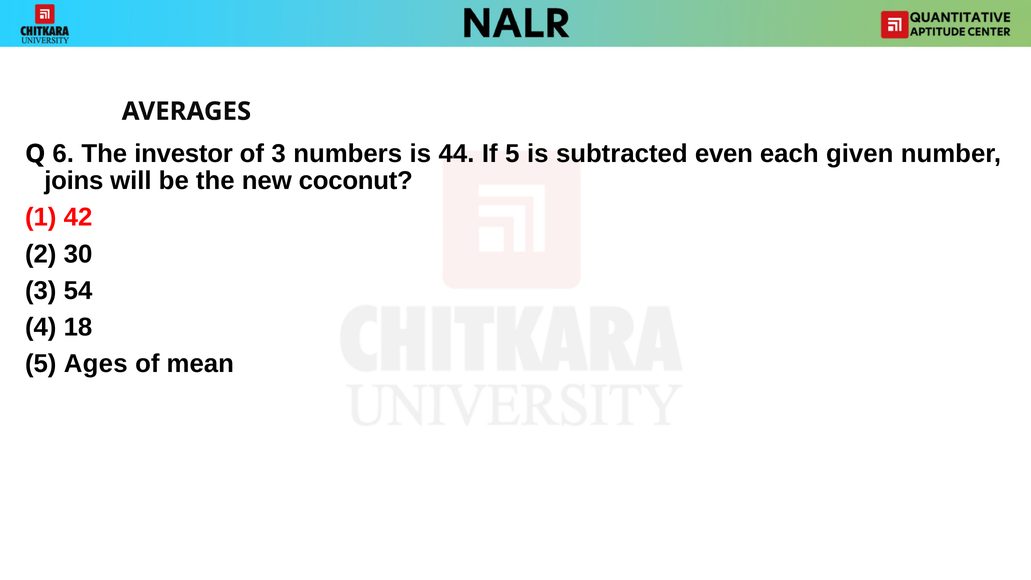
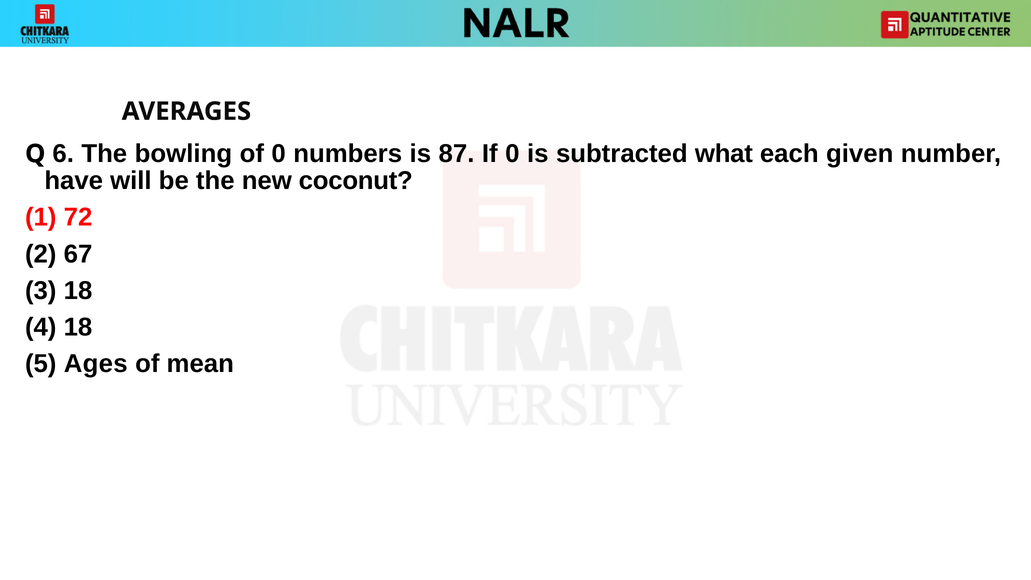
investor: investor -> bowling
of 3: 3 -> 0
44: 44 -> 87
If 5: 5 -> 0
even: even -> what
joins: joins -> have
42: 42 -> 72
30: 30 -> 67
3 54: 54 -> 18
